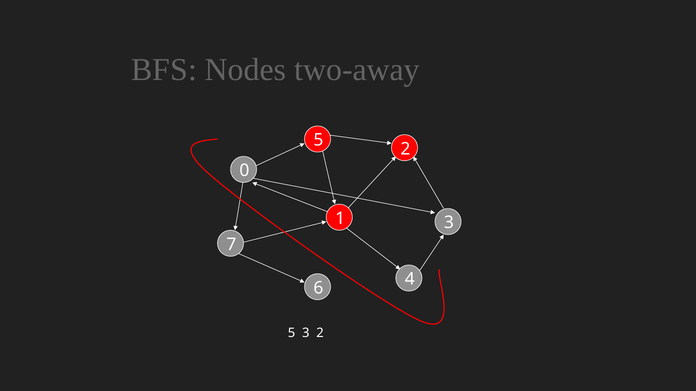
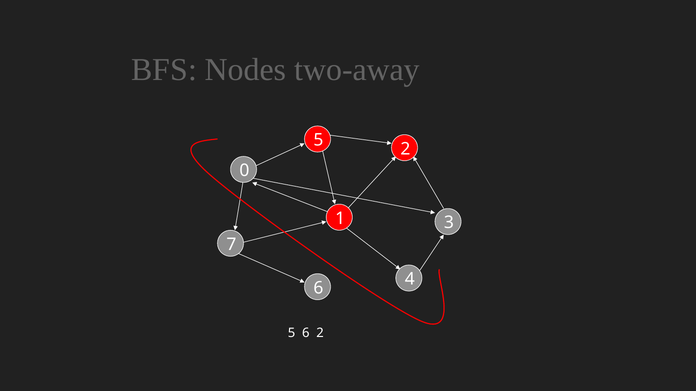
5 3: 3 -> 6
